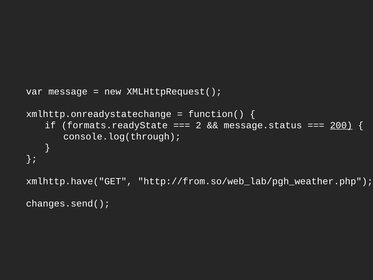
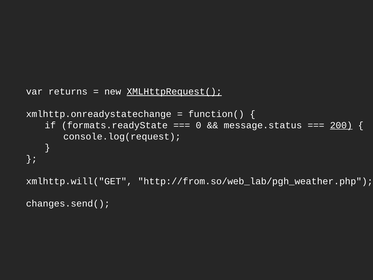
message: message -> returns
XMLHttpRequest( underline: none -> present
2: 2 -> 0
console.log(through: console.log(through -> console.log(request
xmlhttp.have("GET: xmlhttp.have("GET -> xmlhttp.will("GET
